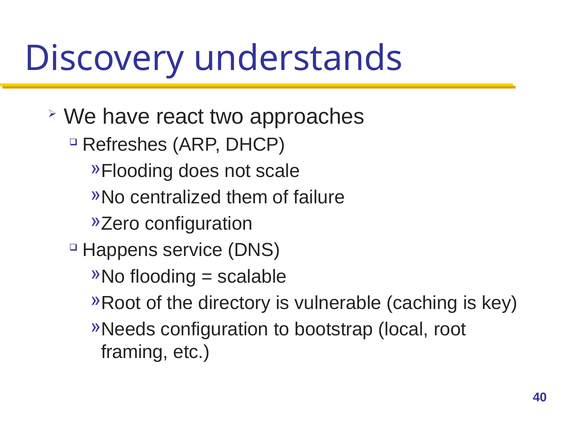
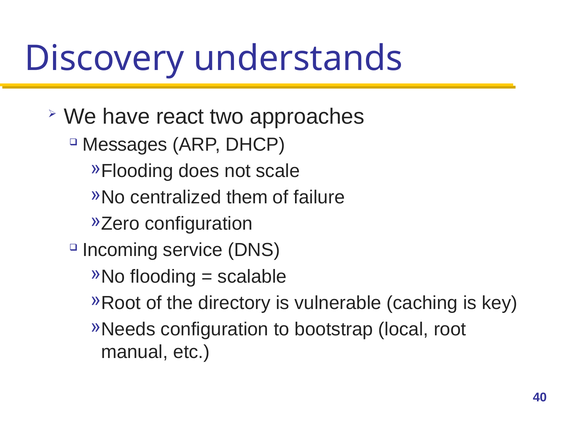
Refreshes: Refreshes -> Messages
Happens: Happens -> Incoming
framing: framing -> manual
